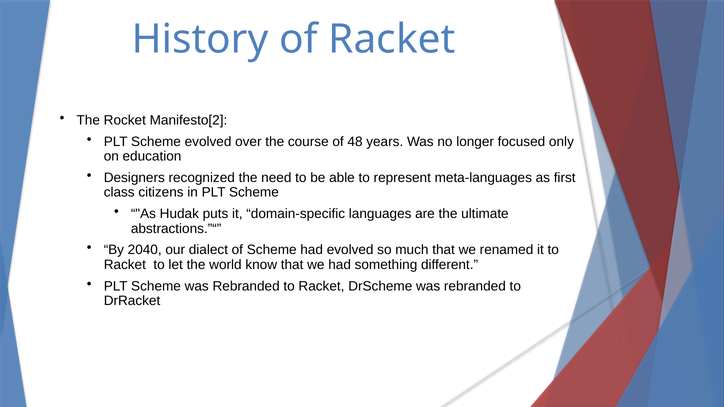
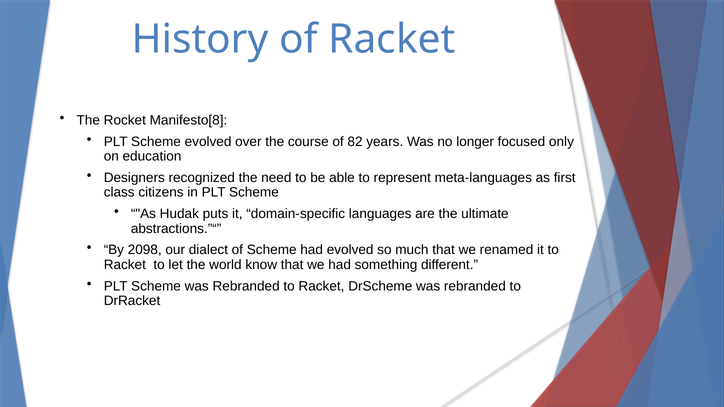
Manifesto[2: Manifesto[2 -> Manifesto[8
48: 48 -> 82
2040: 2040 -> 2098
